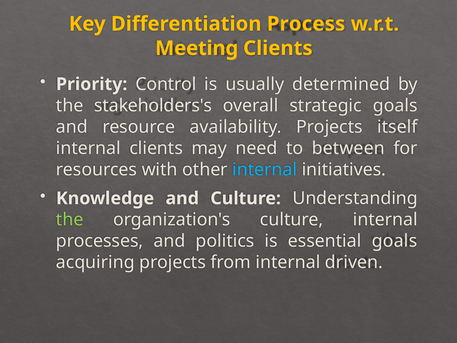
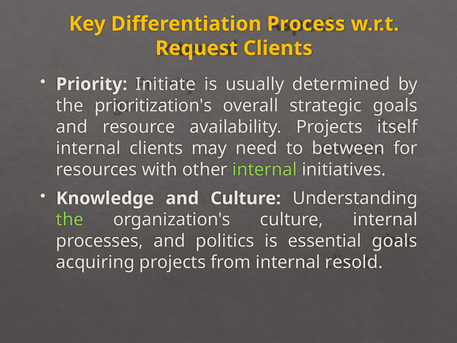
Meeting: Meeting -> Request
Control: Control -> Initiate
stakeholders's: stakeholders's -> prioritization's
internal at (265, 170) colour: light blue -> light green
driven: driven -> resold
